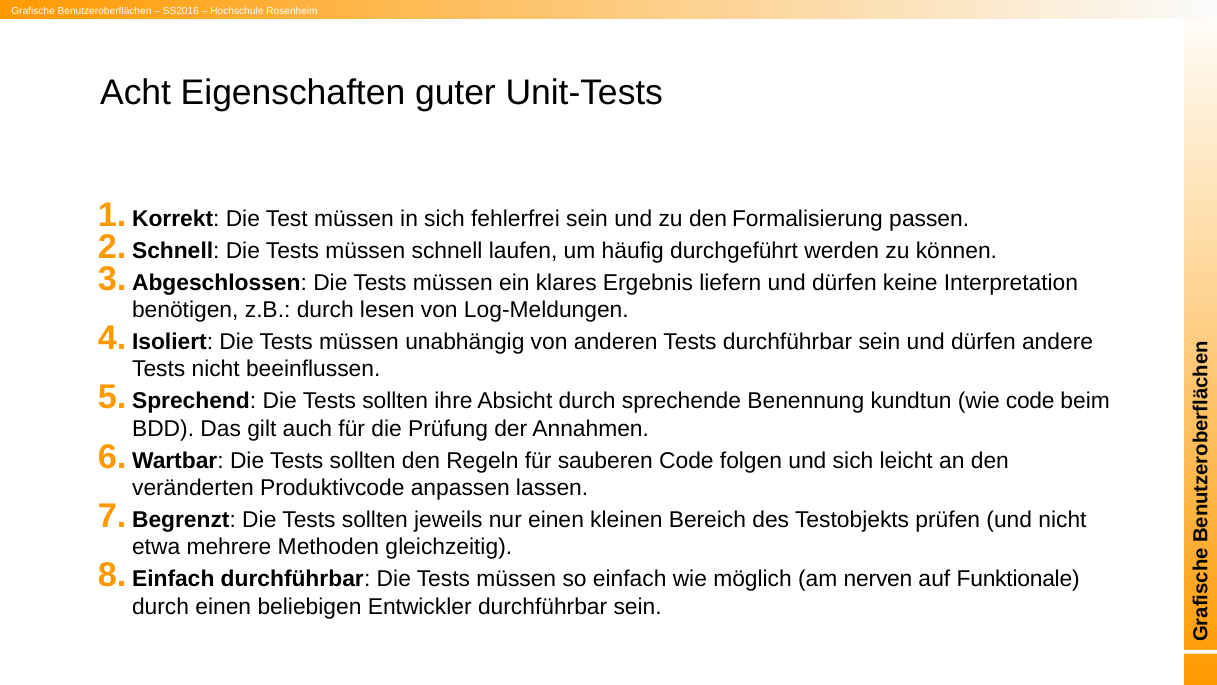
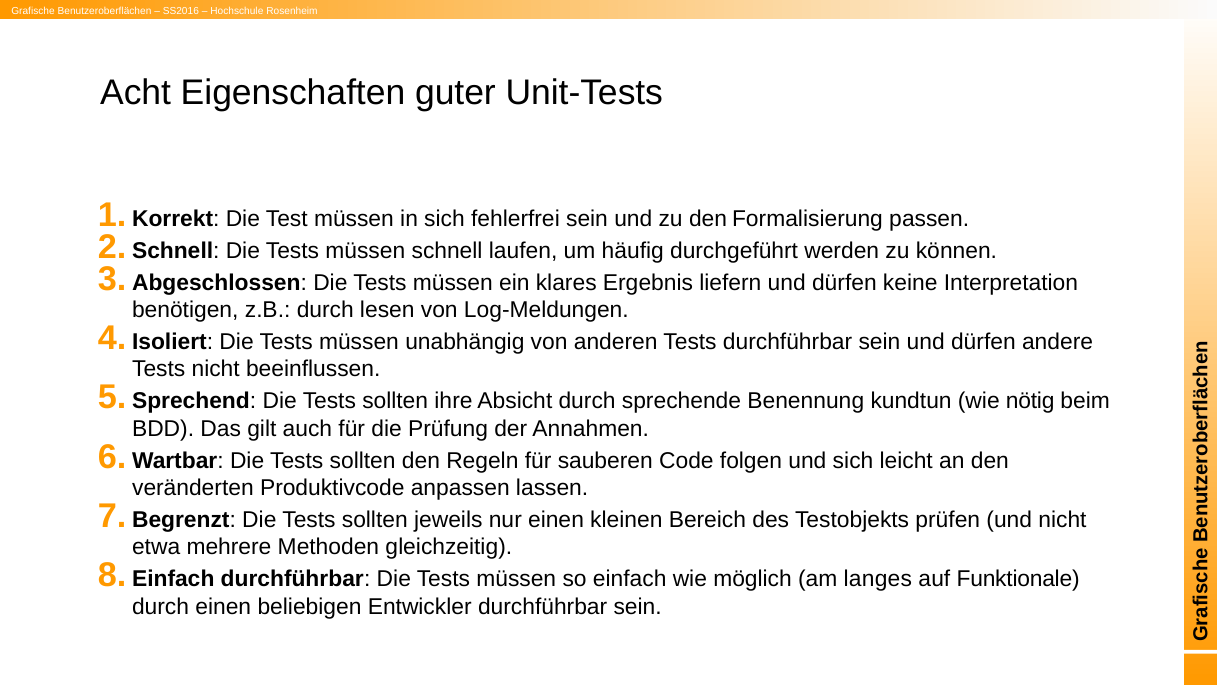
wie code: code -> nötig
nerven: nerven -> langes
